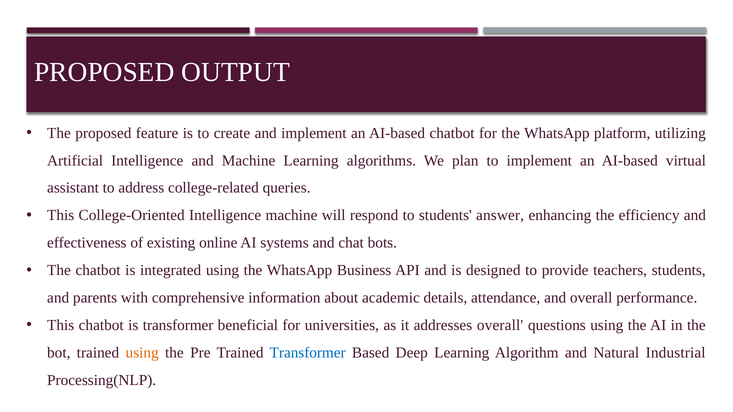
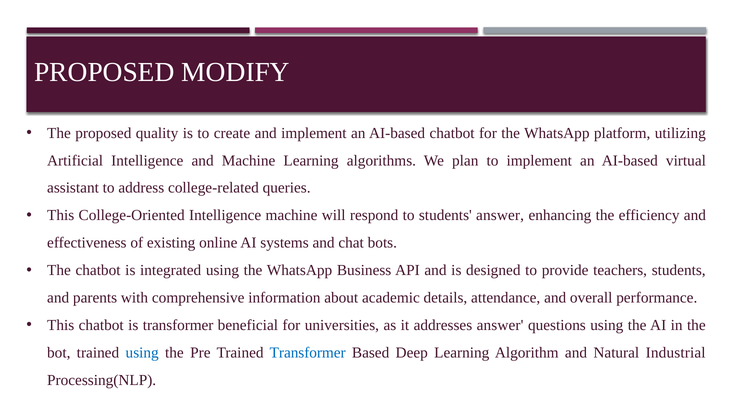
OUTPUT: OUTPUT -> MODIFY
feature: feature -> quality
addresses overall: overall -> answer
using at (142, 353) colour: orange -> blue
